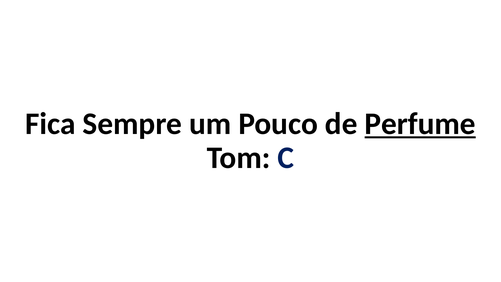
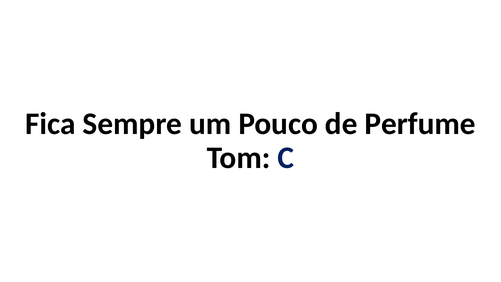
Perfume underline: present -> none
